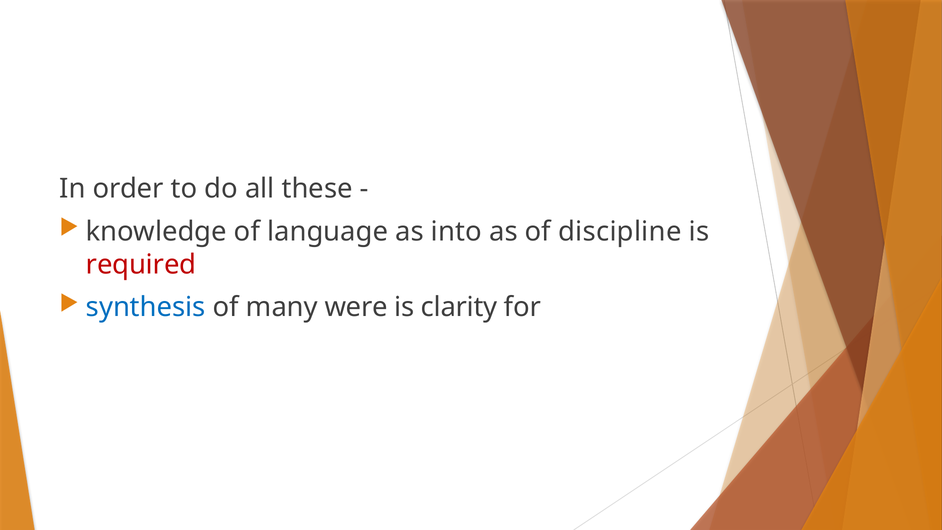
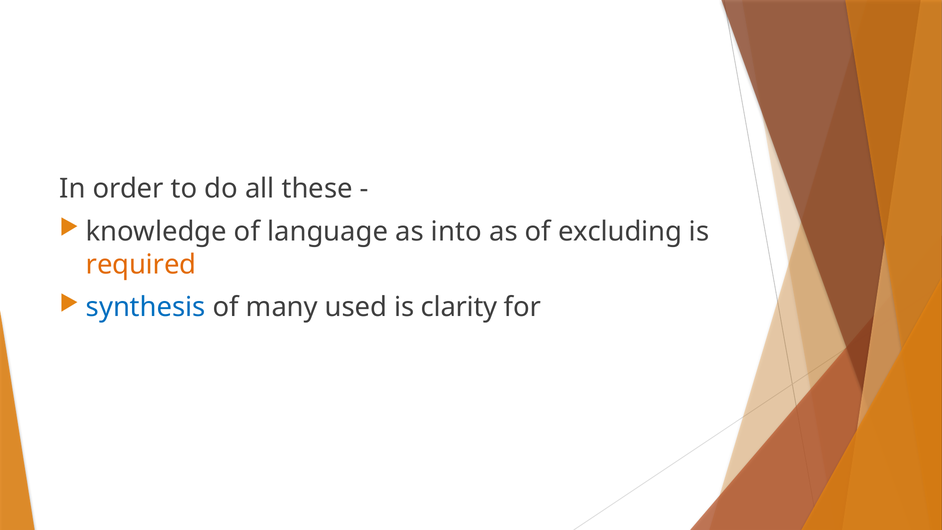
discipline: discipline -> excluding
required colour: red -> orange
were: were -> used
